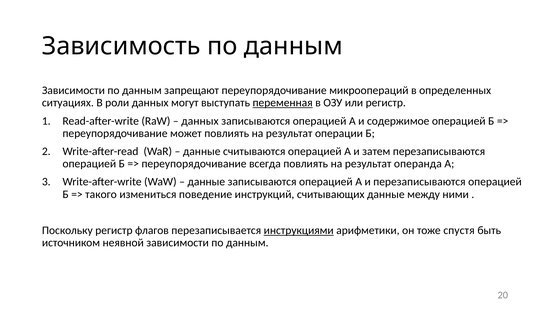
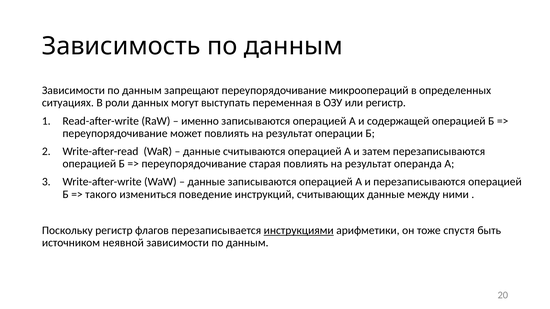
переменная underline: present -> none
данных at (200, 121): данных -> именно
содержимое: содержимое -> содержащей
всегда: всегда -> старая
